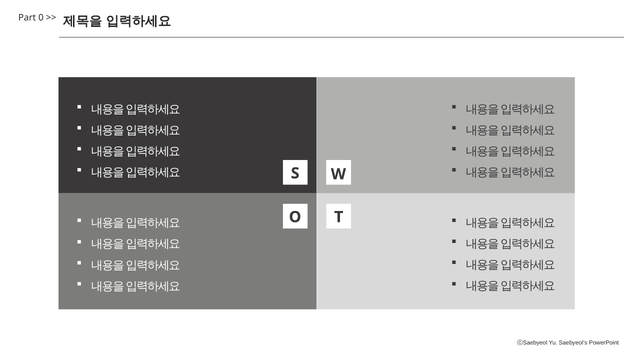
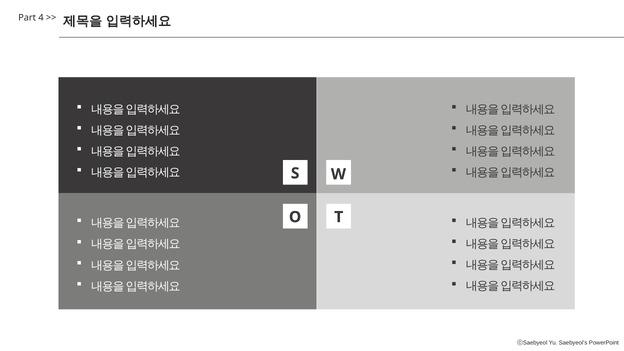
0: 0 -> 4
